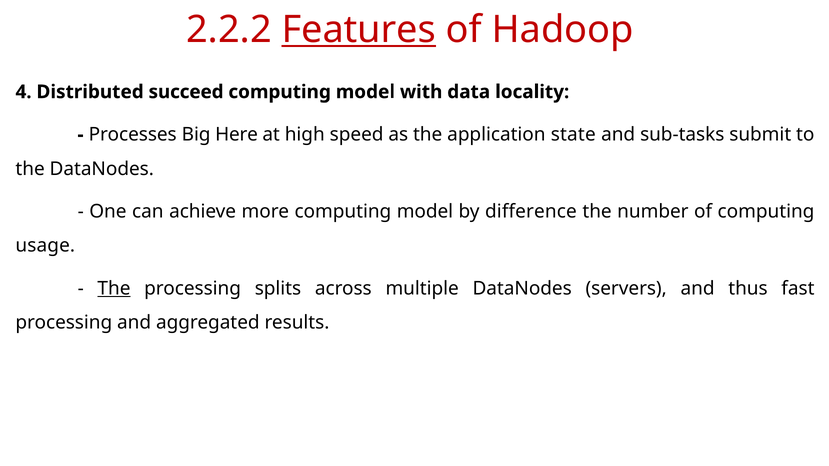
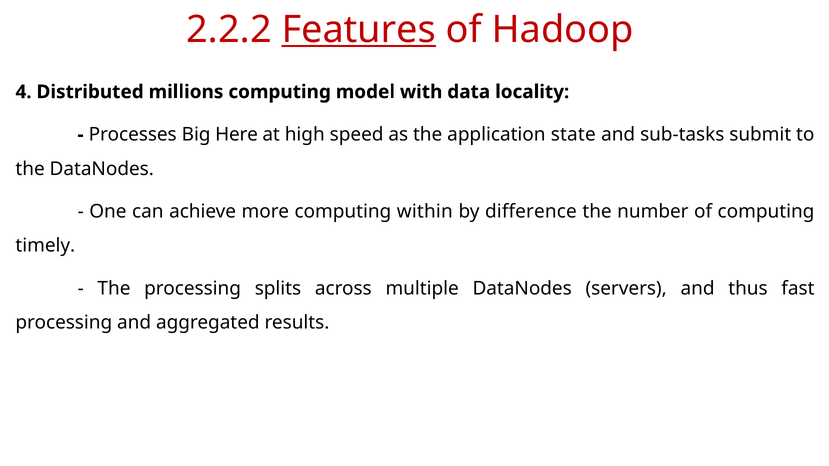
succeed: succeed -> millions
more computing model: model -> within
usage: usage -> timely
The at (114, 289) underline: present -> none
